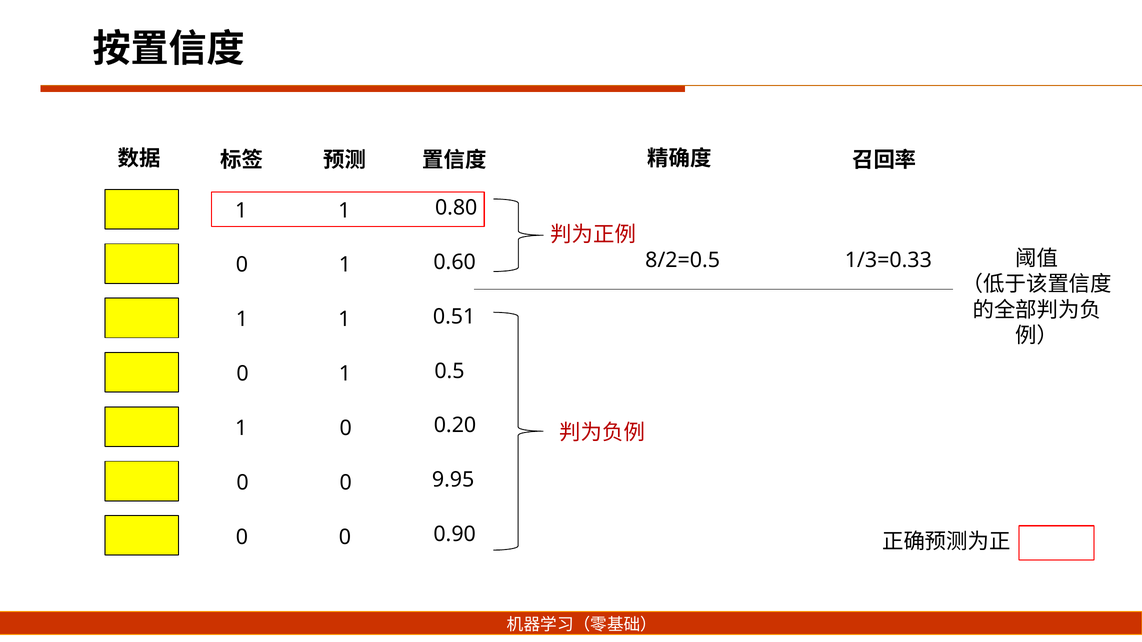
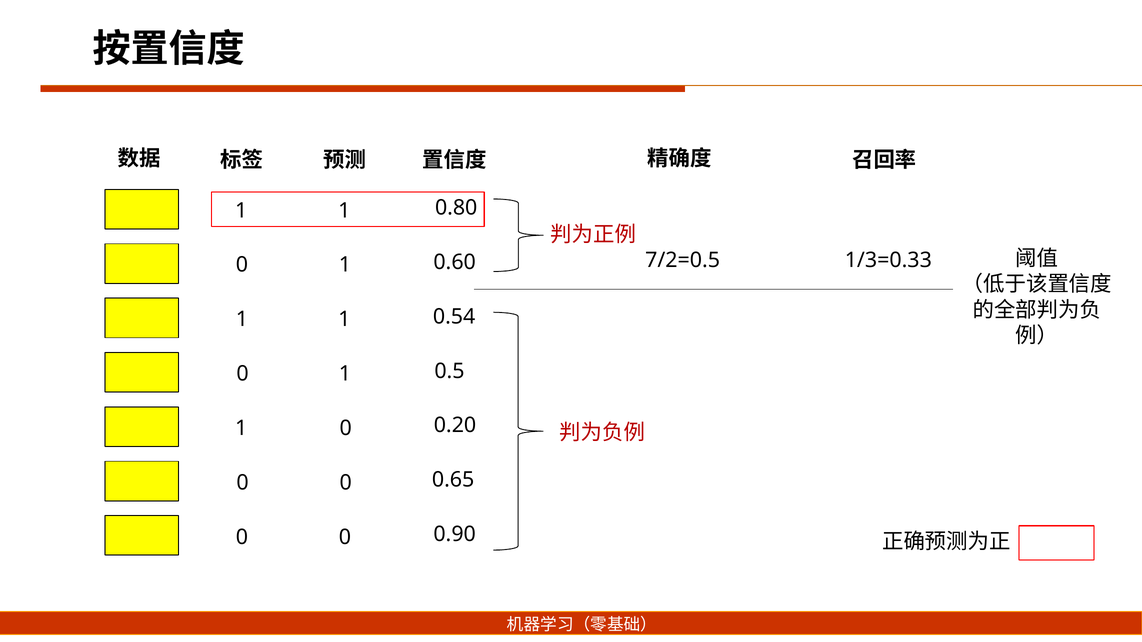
8/2=0.5: 8/2=0.5 -> 7/2=0.5
0.51: 0.51 -> 0.54
9.95: 9.95 -> 0.65
